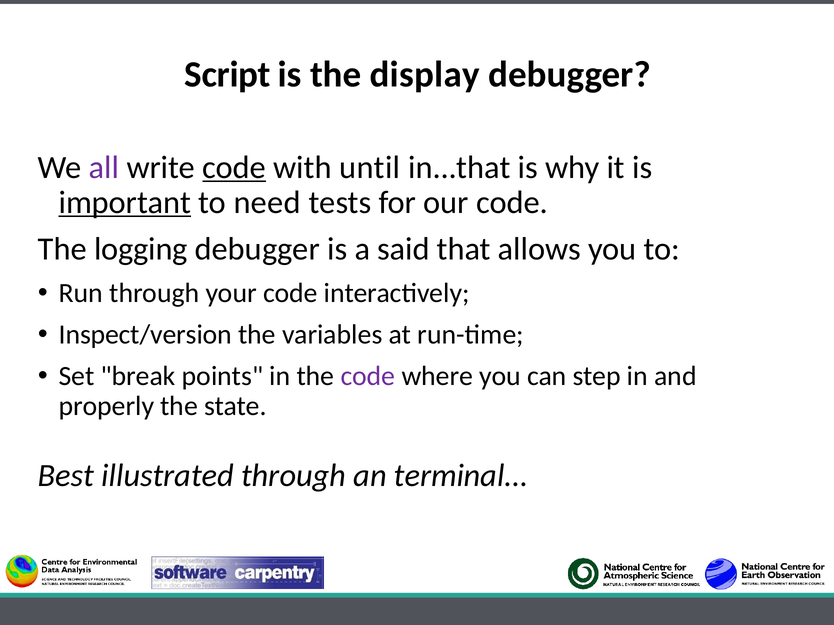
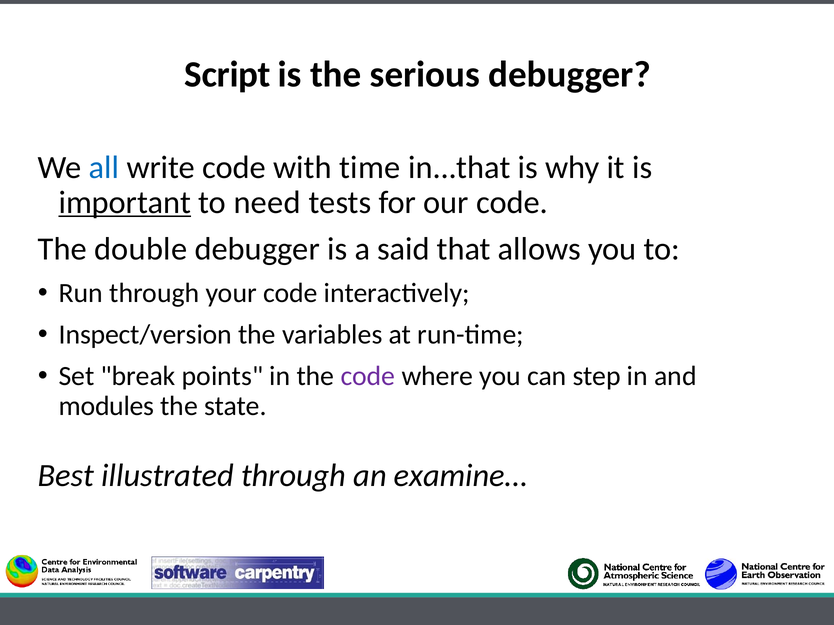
display: display -> serious
all colour: purple -> blue
code at (234, 167) underline: present -> none
until: until -> time
logging: logging -> double
properly: properly -> modules
terminal: terminal -> examine
